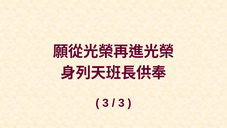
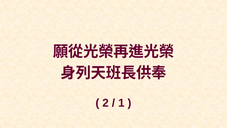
3 at (106, 103): 3 -> 2
3 at (121, 103): 3 -> 1
